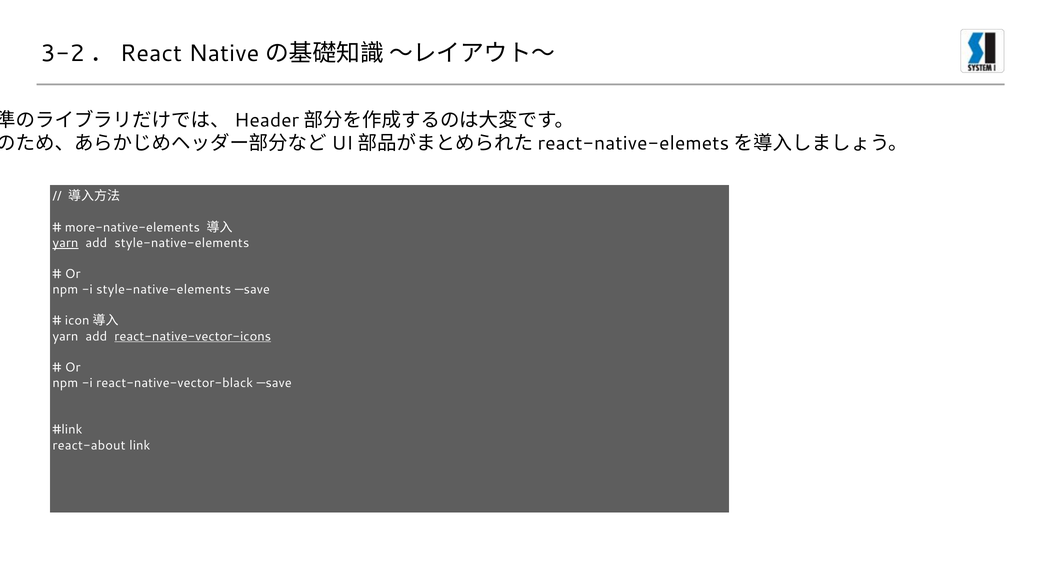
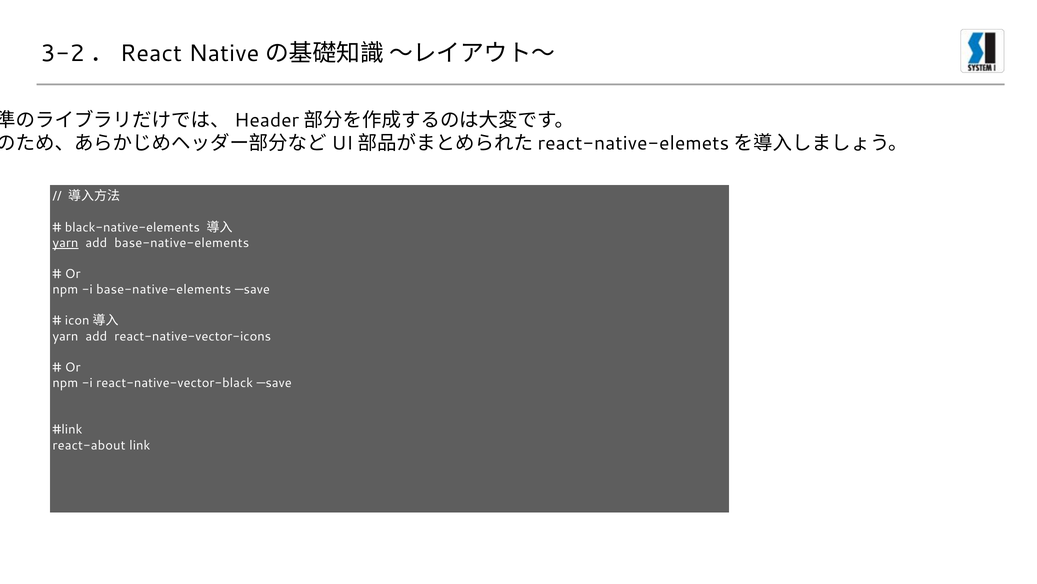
more-native-elements: more-native-elements -> black-native-elements
add style-native-elements: style-native-elements -> base-native-elements
i style-native-elements: style-native-elements -> base-native-elements
react-native-vector-icons underline: present -> none
